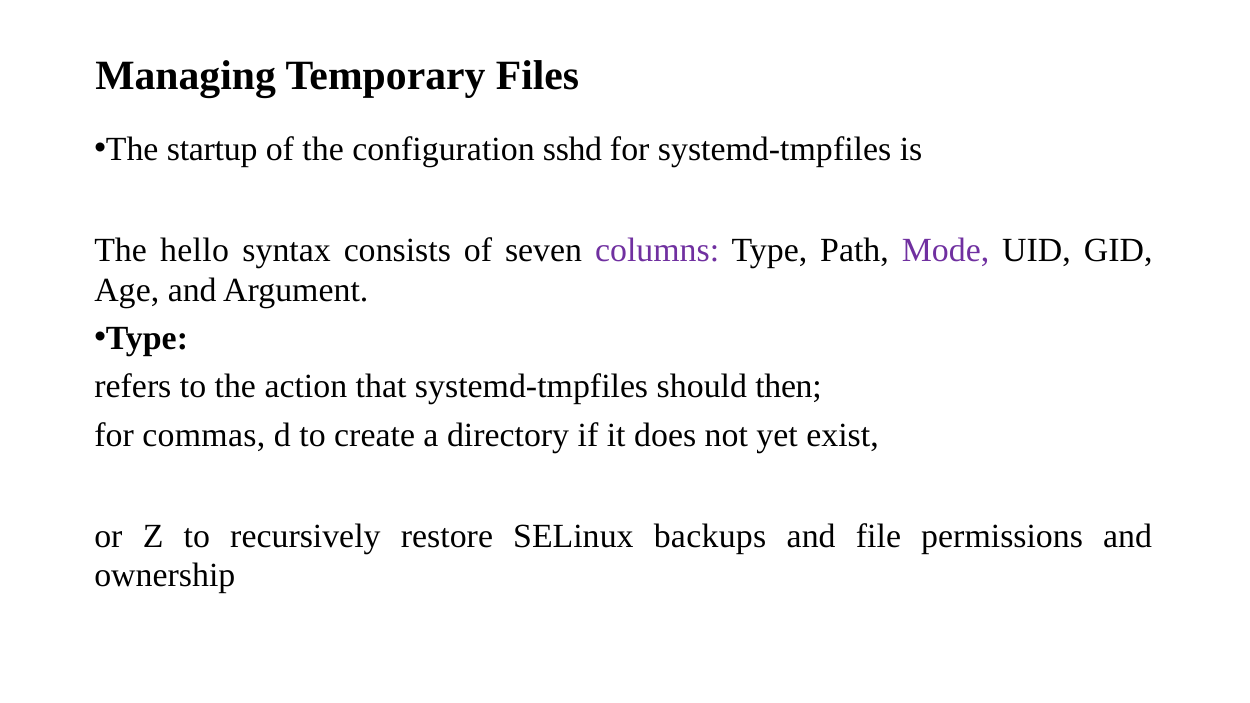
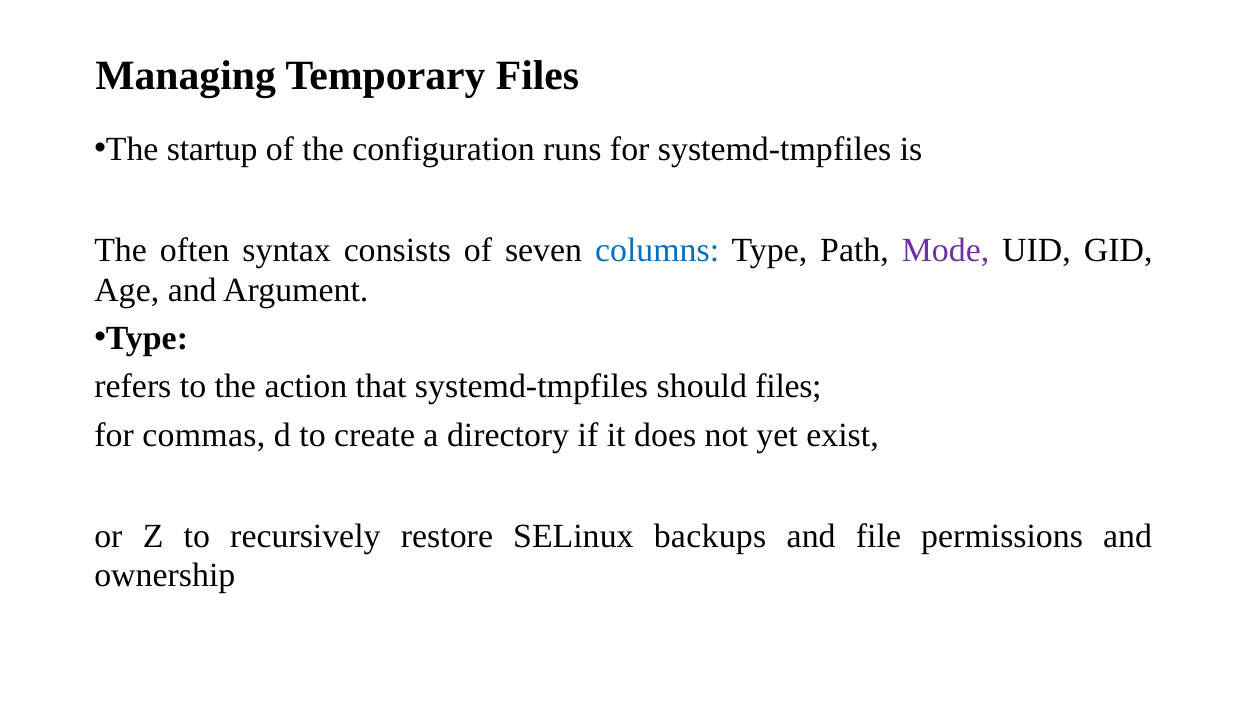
sshd: sshd -> runs
hello: hello -> often
columns colour: purple -> blue
should then: then -> files
